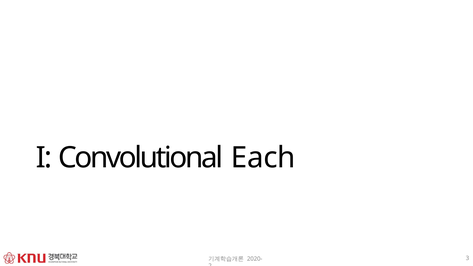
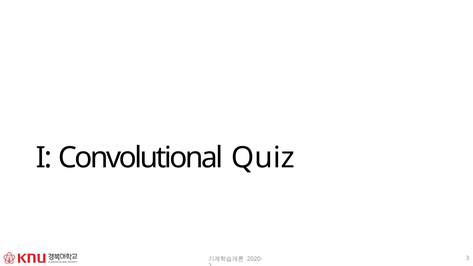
Each: Each -> Quiz
